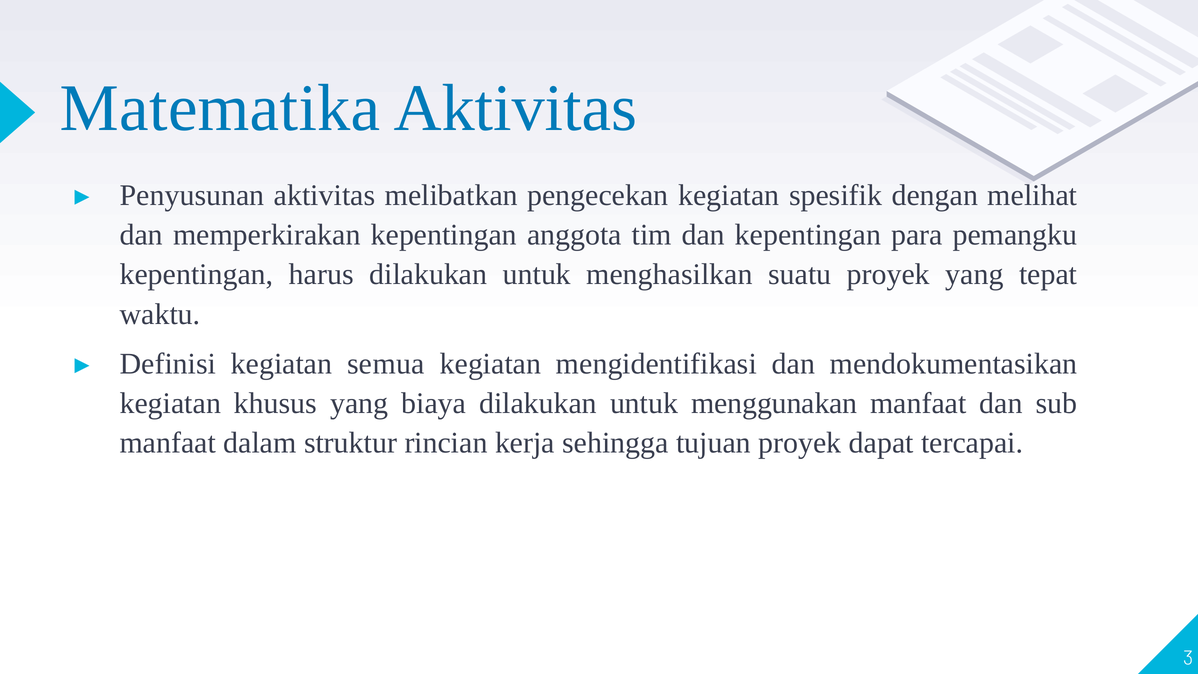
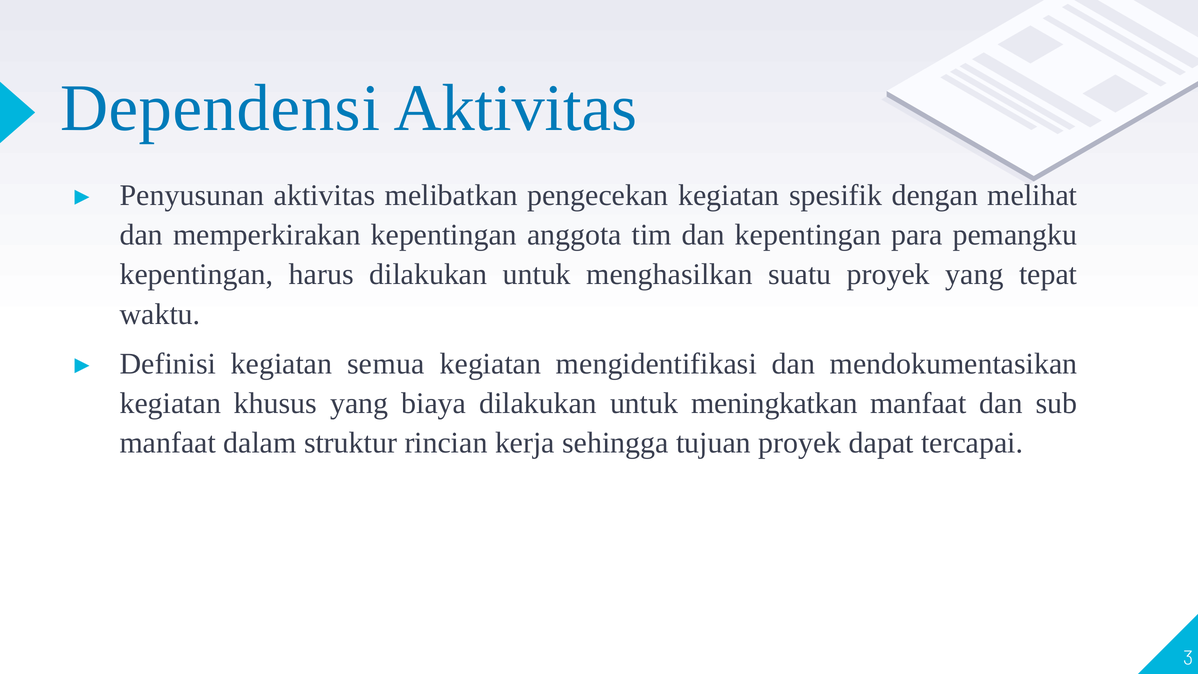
Matematika: Matematika -> Dependensi
menggunakan: menggunakan -> meningkatkan
